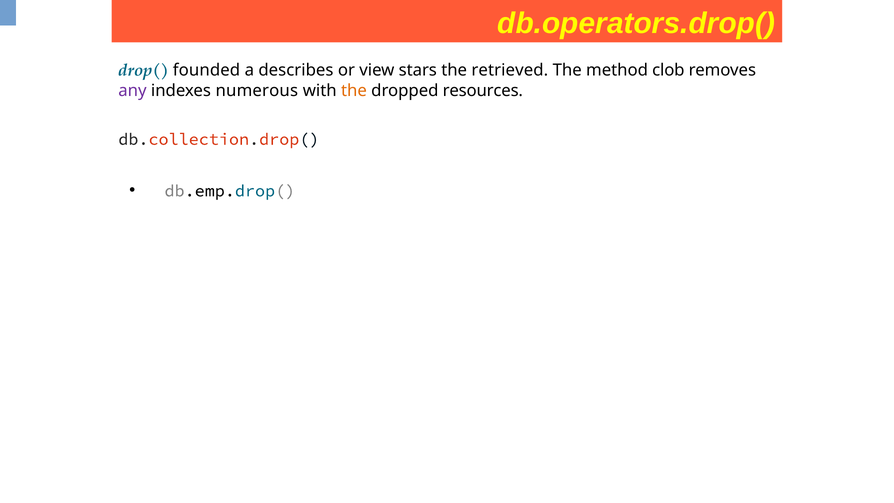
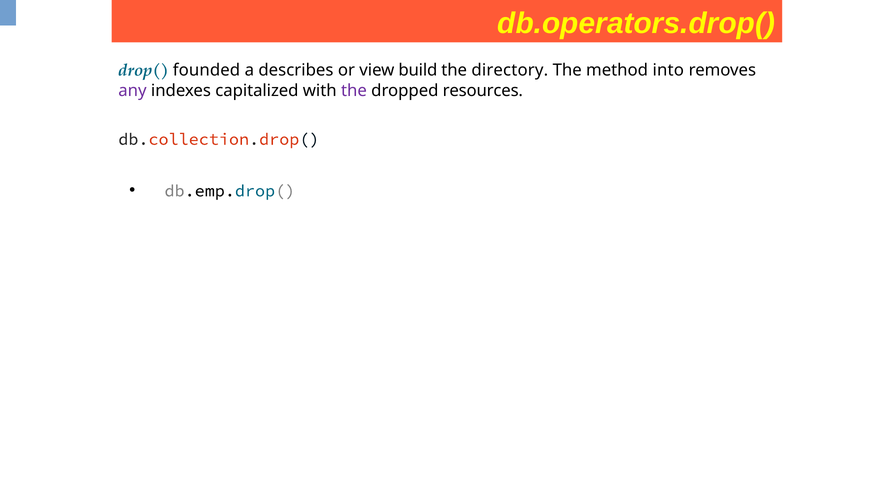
stars: stars -> build
retrieved: retrieved -> directory
clob: clob -> into
numerous: numerous -> capitalized
the at (354, 91) colour: orange -> purple
